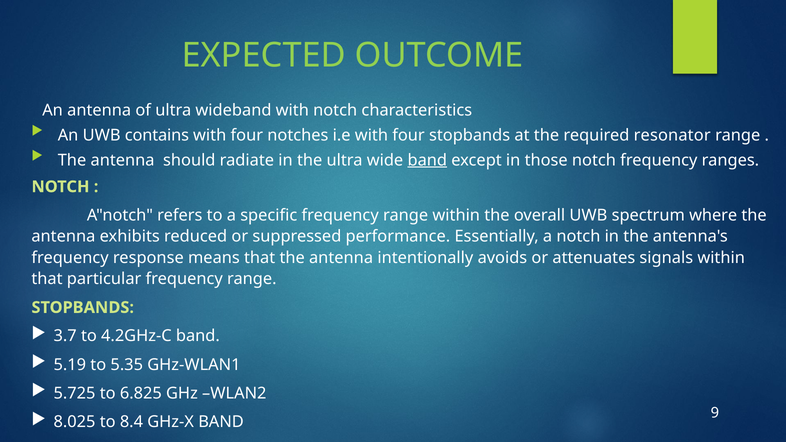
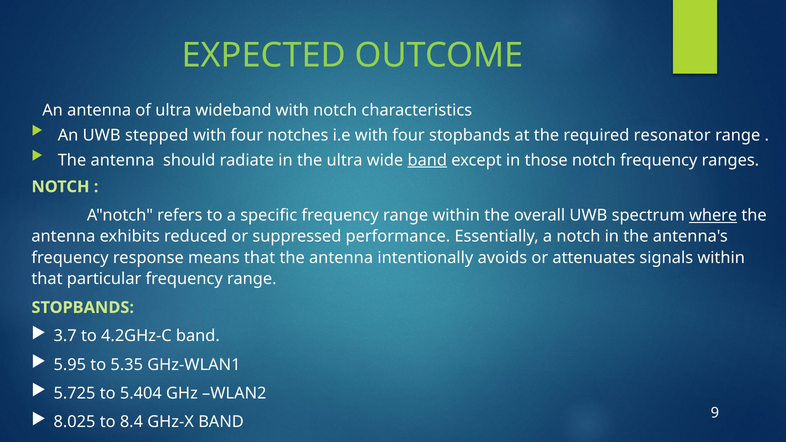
contains: contains -> stepped
where underline: none -> present
5.19: 5.19 -> 5.95
6.825: 6.825 -> 5.404
